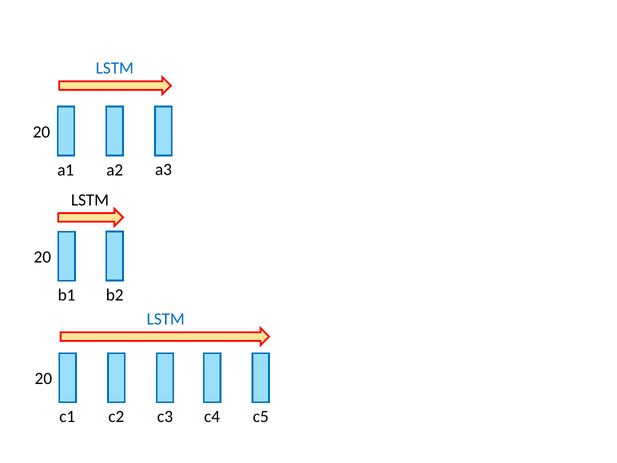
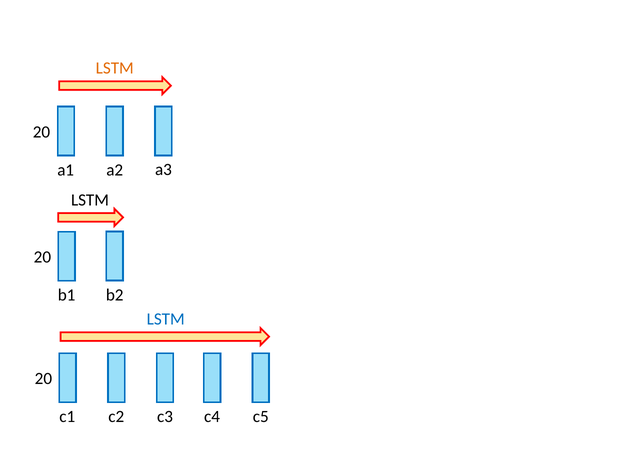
LSTM at (115, 68) colour: blue -> orange
